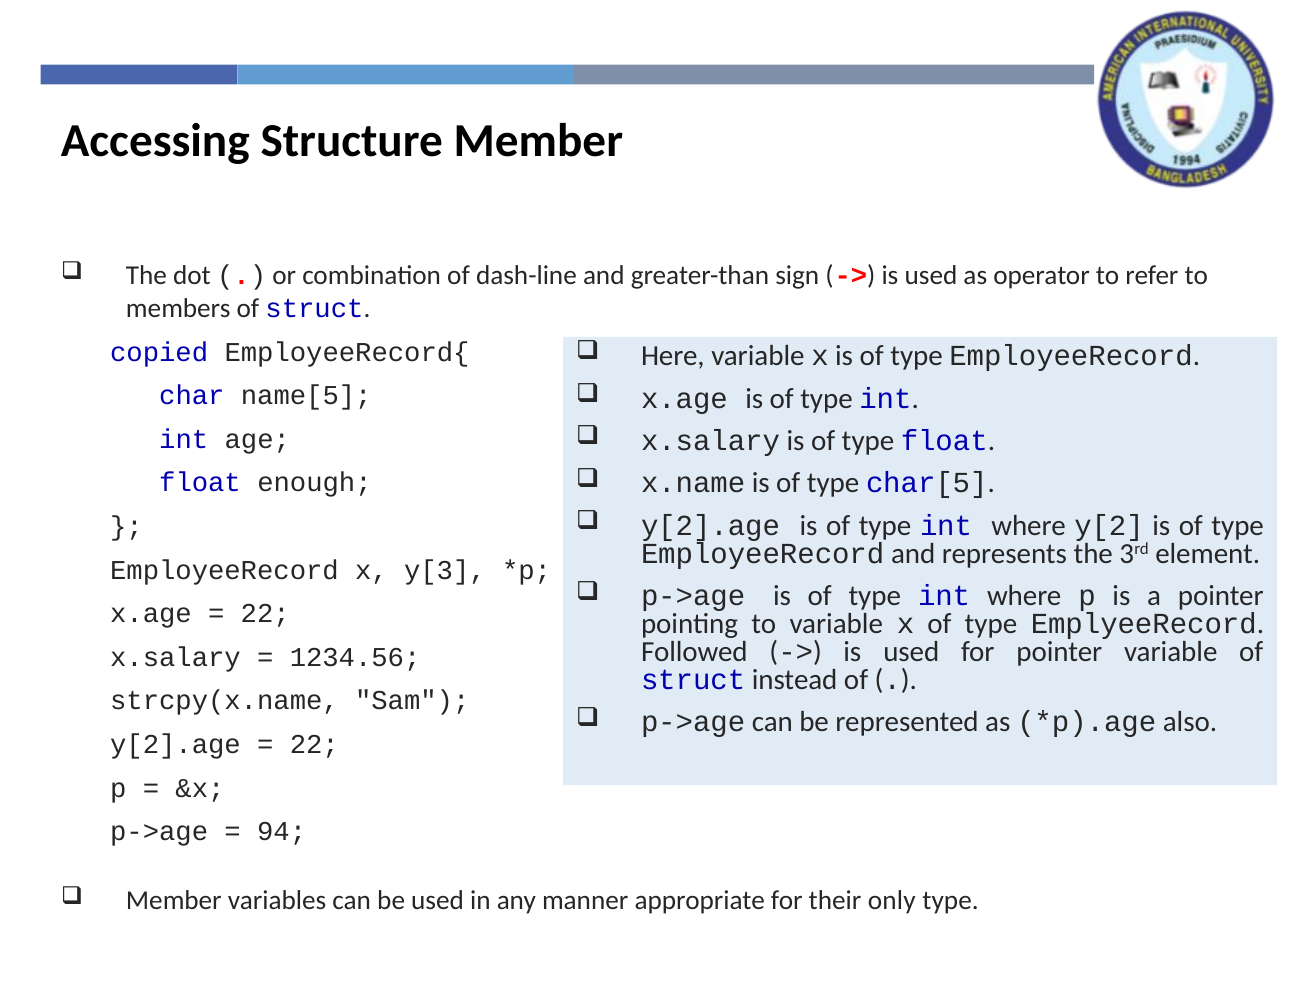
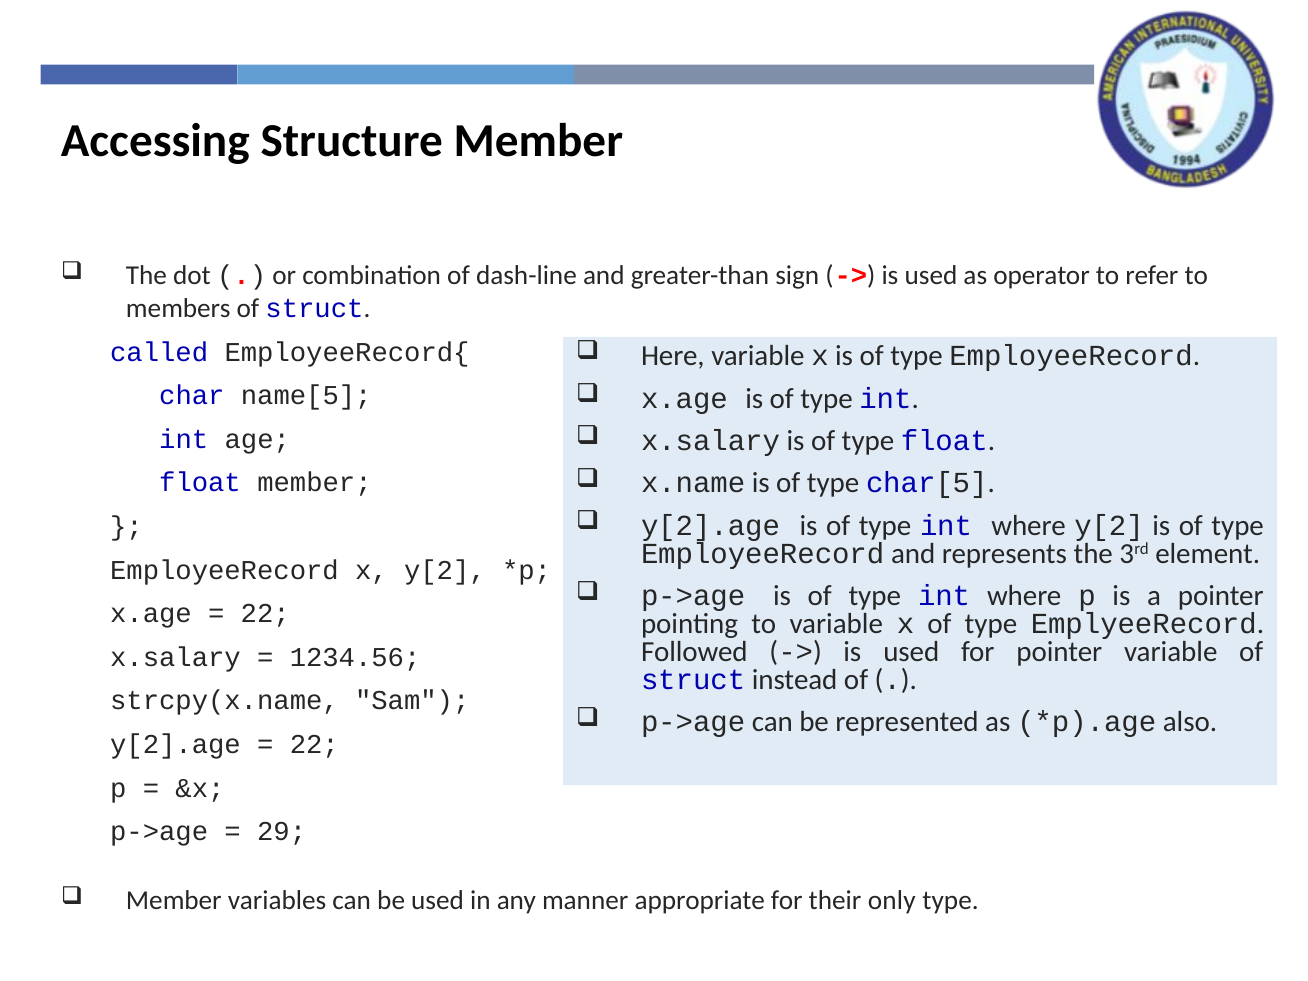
copied: copied -> called
float enough: enough -> member
x y[3: y[3 -> y[2
94: 94 -> 29
